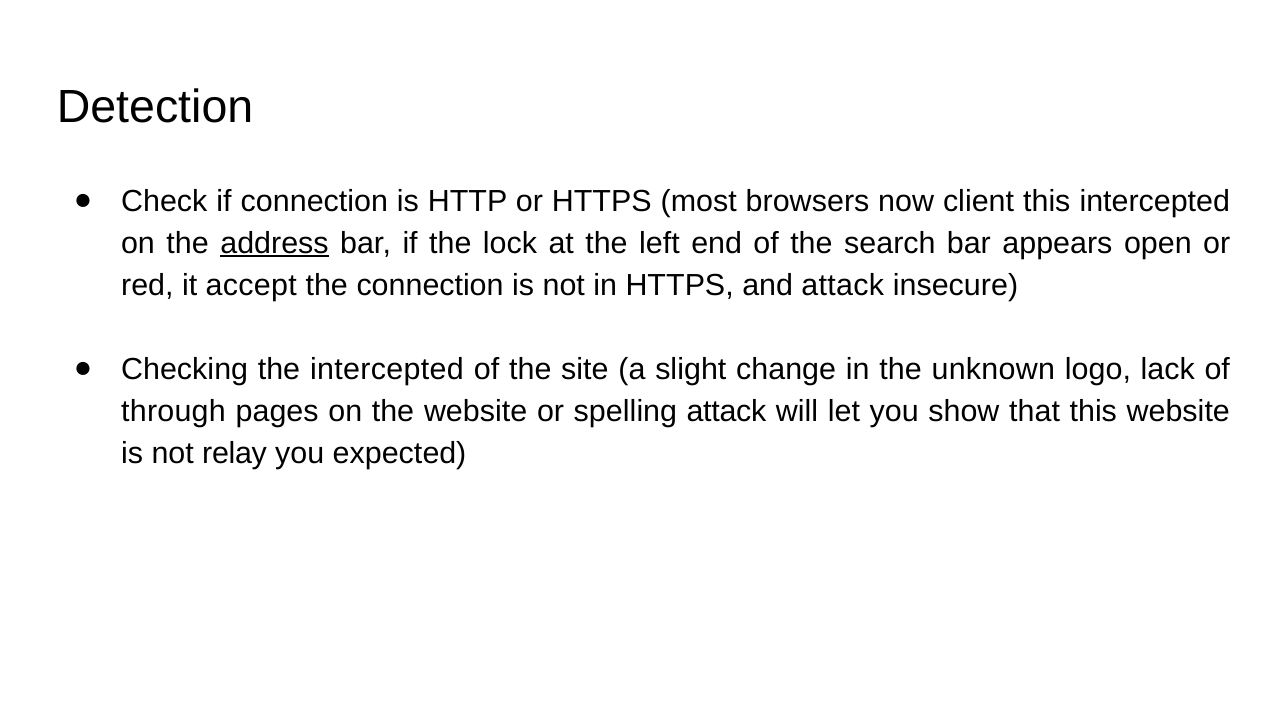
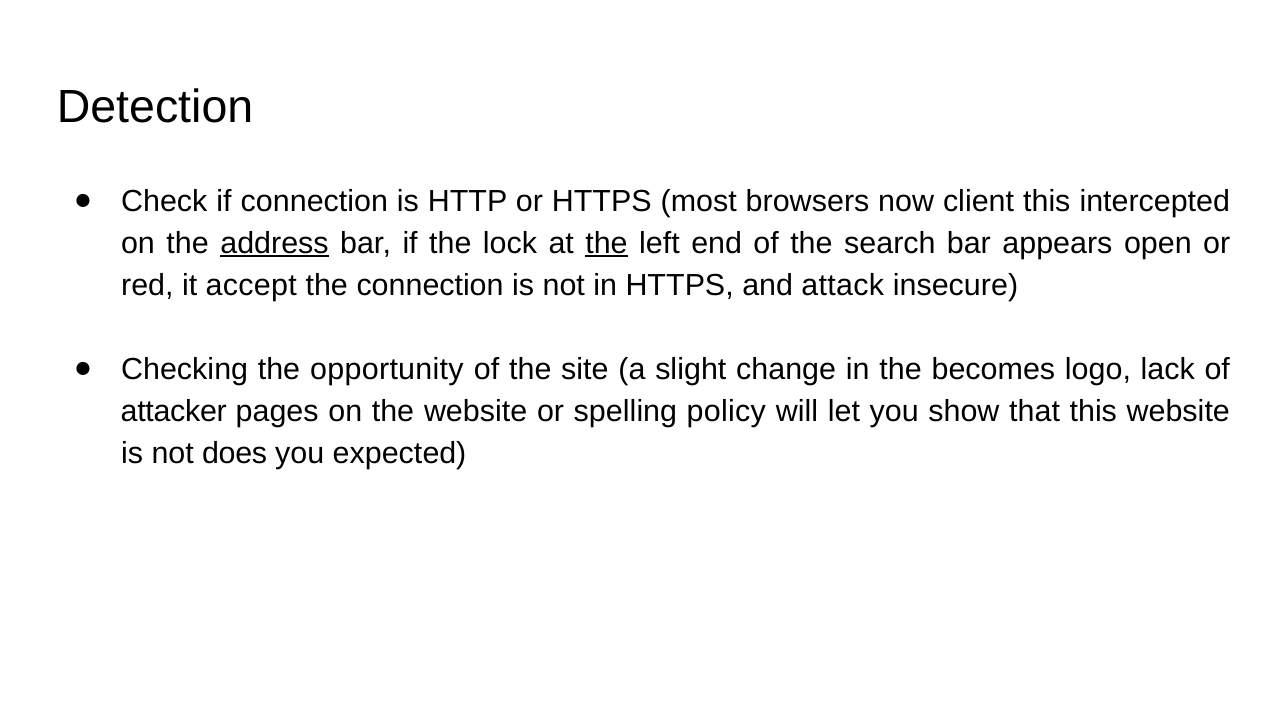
the at (607, 243) underline: none -> present
the intercepted: intercepted -> opportunity
unknown: unknown -> becomes
through: through -> attacker
spelling attack: attack -> policy
relay: relay -> does
